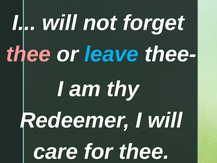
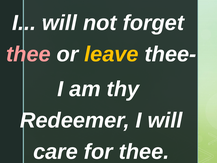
leave colour: light blue -> yellow
